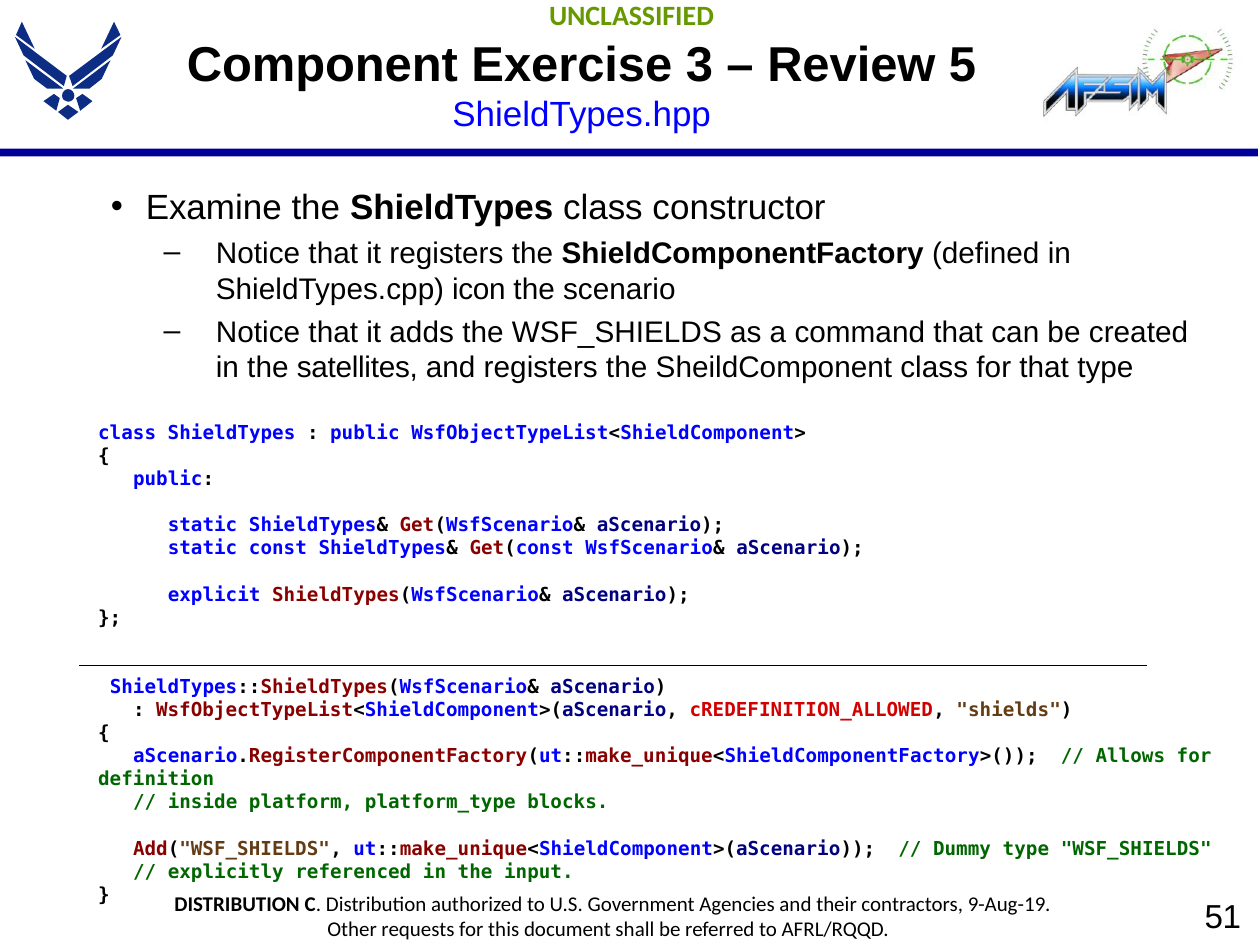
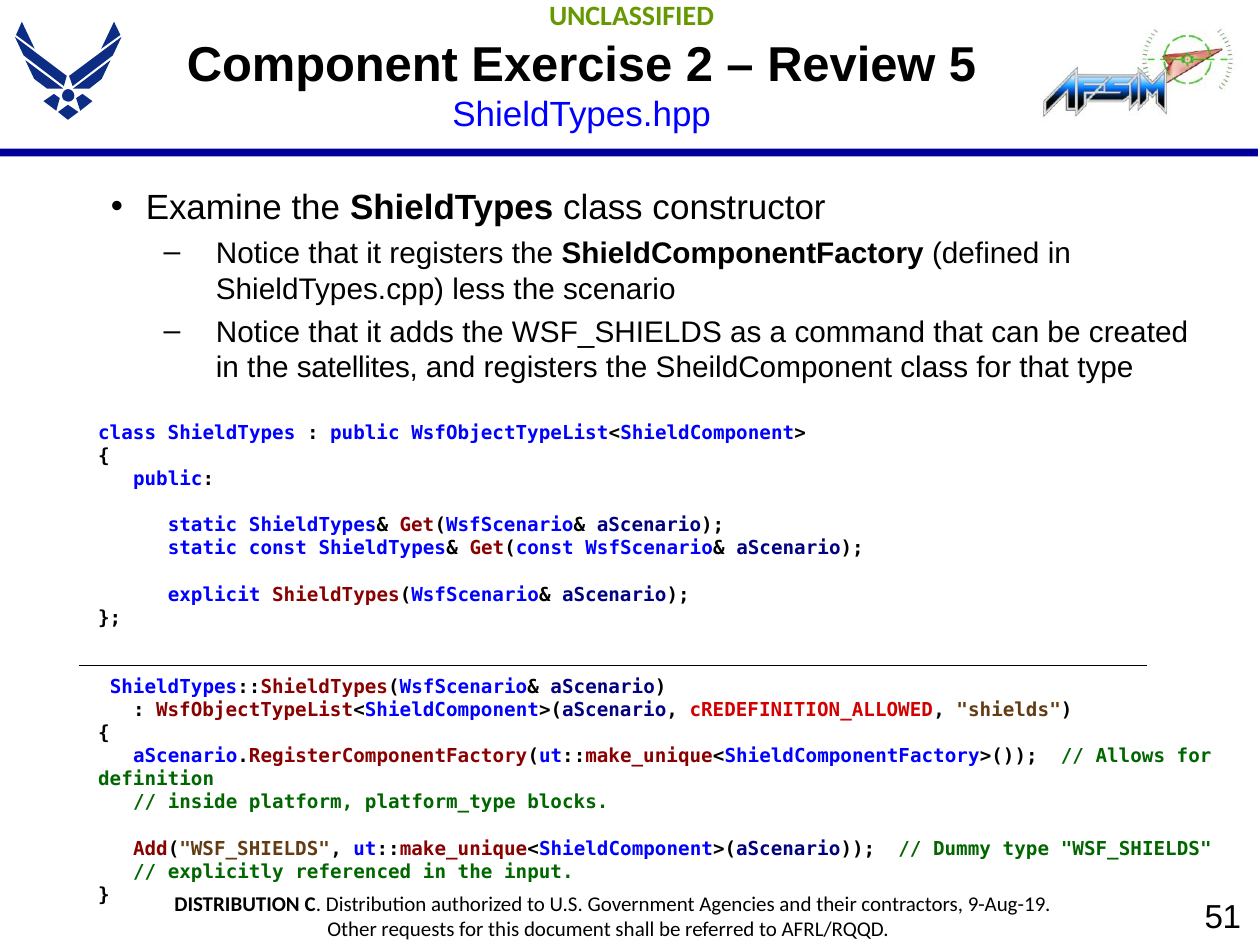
3: 3 -> 2
icon: icon -> less
